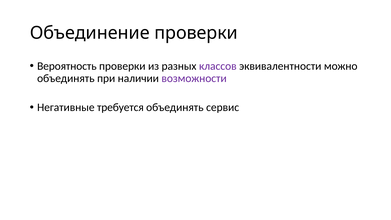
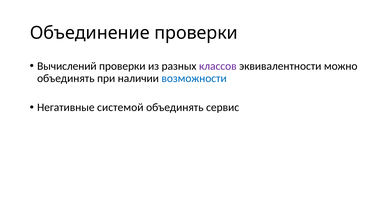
Вероятность: Вероятность -> Вычислений
возможности colour: purple -> blue
требуется: требуется -> системой
